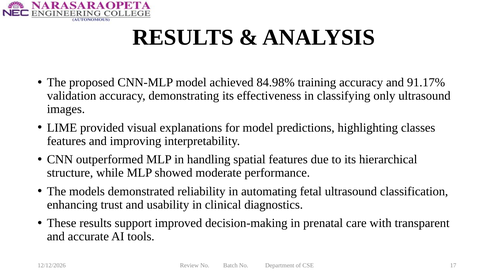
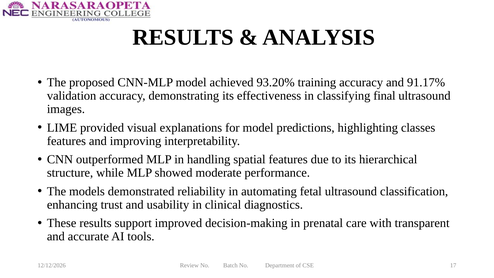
84.98%: 84.98% -> 93.20%
only: only -> final
